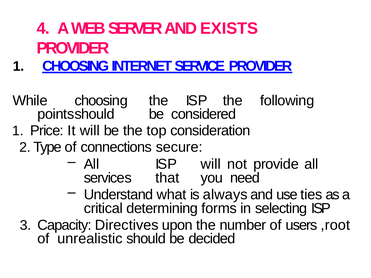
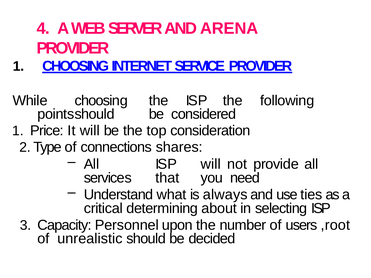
EXISTS: EXISTS -> ARENA
secure: secure -> shares
forms: forms -> about
Directives: Directives -> Personnel
